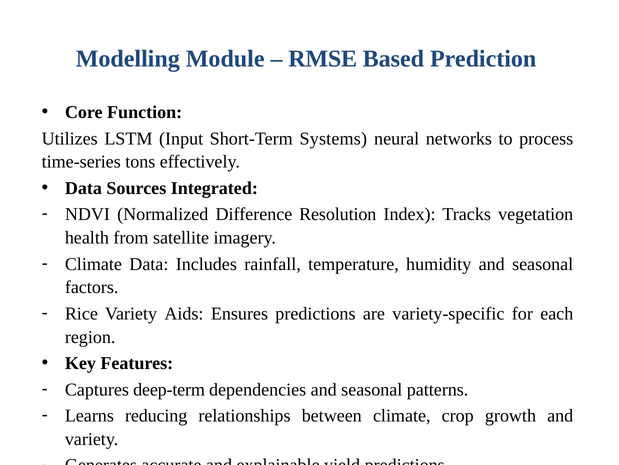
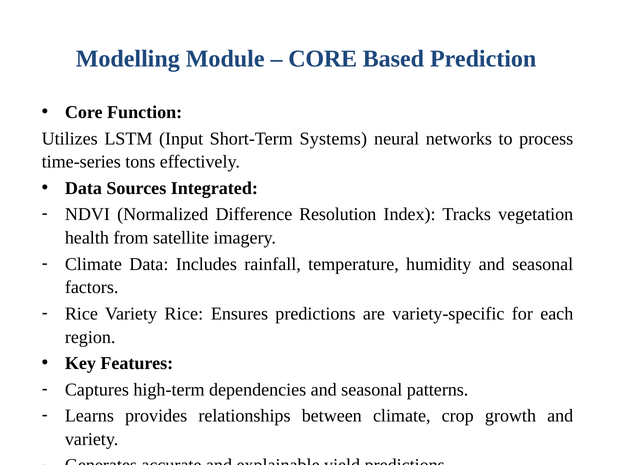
RMSE at (323, 58): RMSE -> CORE
Variety Aids: Aids -> Rice
deep-term: deep-term -> high-term
reducing: reducing -> provides
